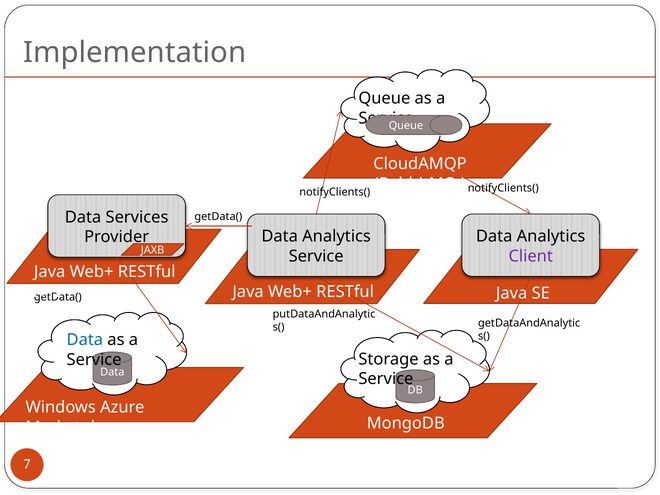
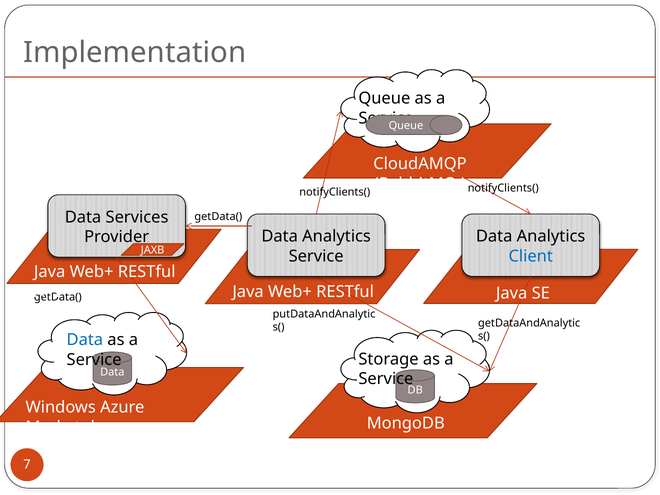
Client colour: purple -> blue
